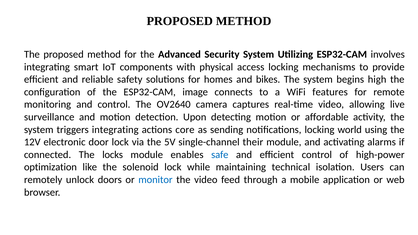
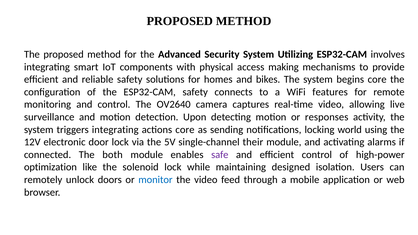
access locking: locking -> making
begins high: high -> core
ESP32-CAM image: image -> safety
affordable: affordable -> responses
locks: locks -> both
safe colour: blue -> purple
technical: technical -> designed
